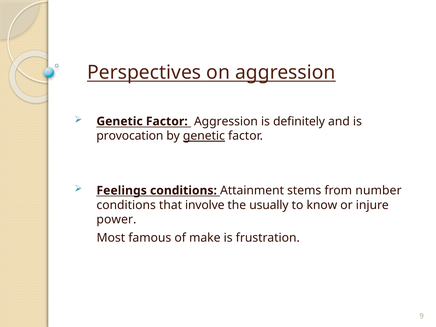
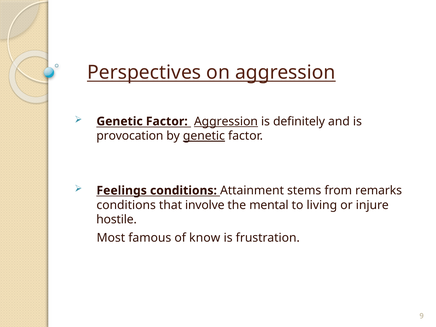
Aggression at (226, 121) underline: none -> present
number: number -> remarks
usually: usually -> mental
know: know -> living
power: power -> hostile
make: make -> know
